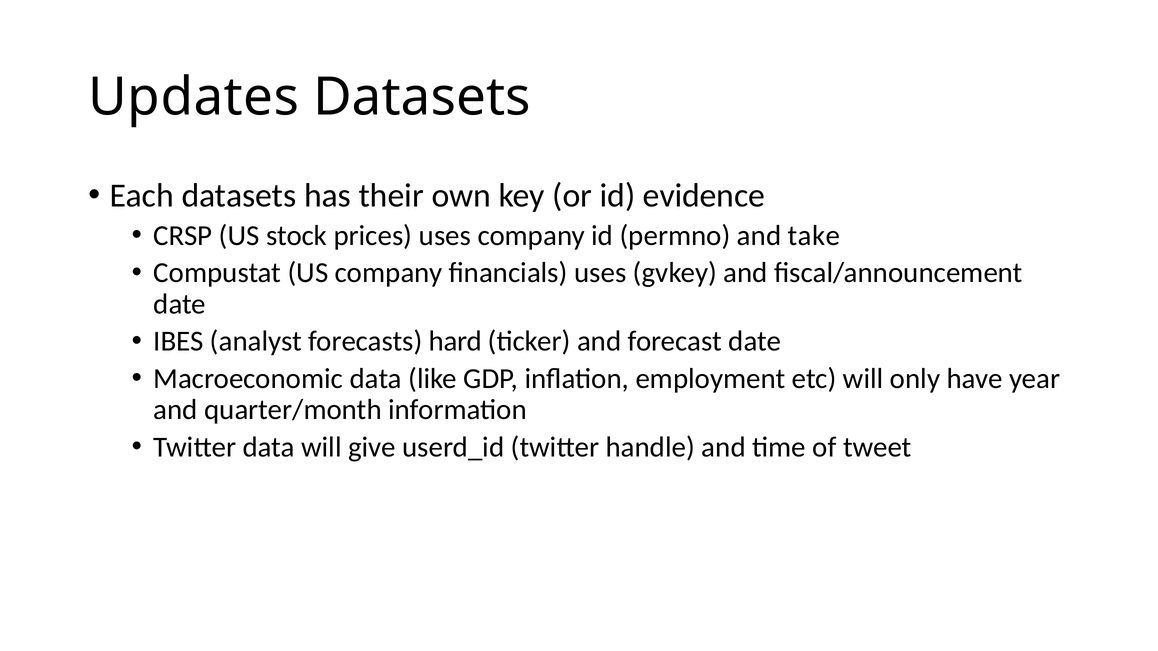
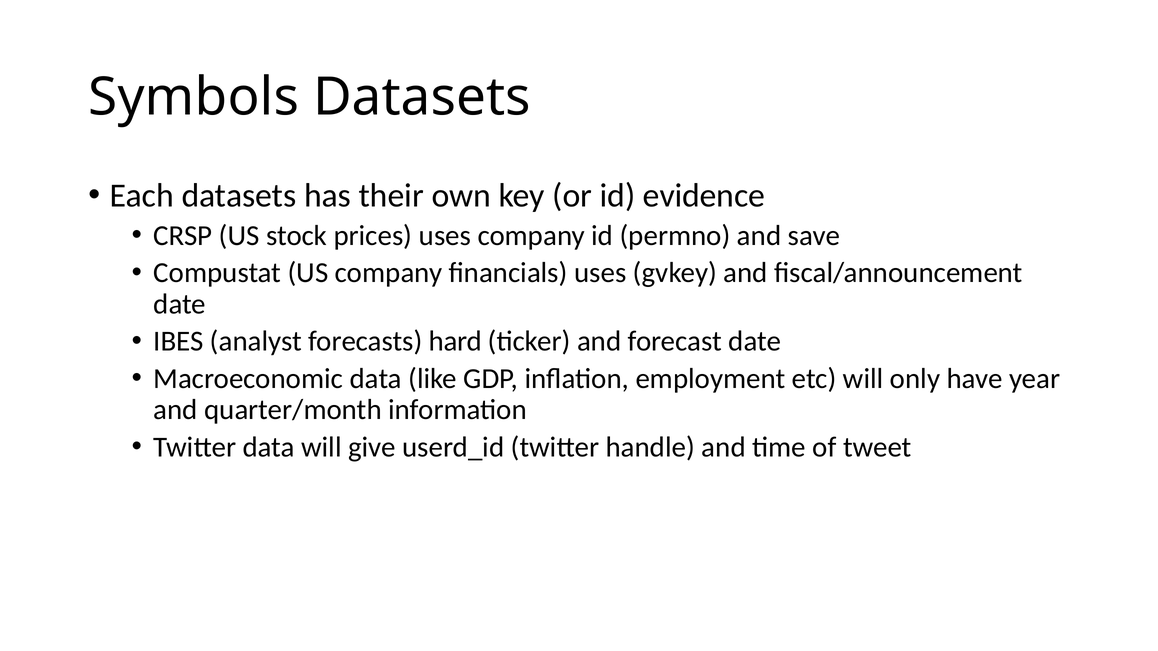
Updates: Updates -> Symbols
take: take -> save
